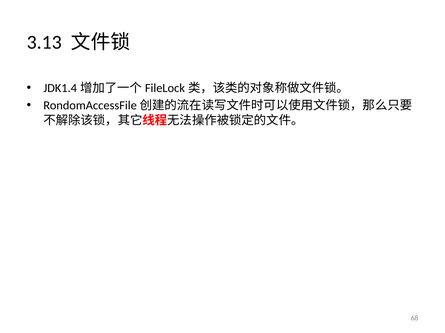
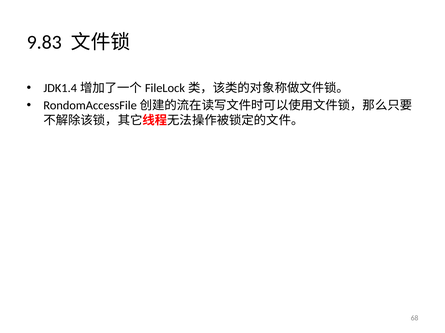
3.13: 3.13 -> 9.83
